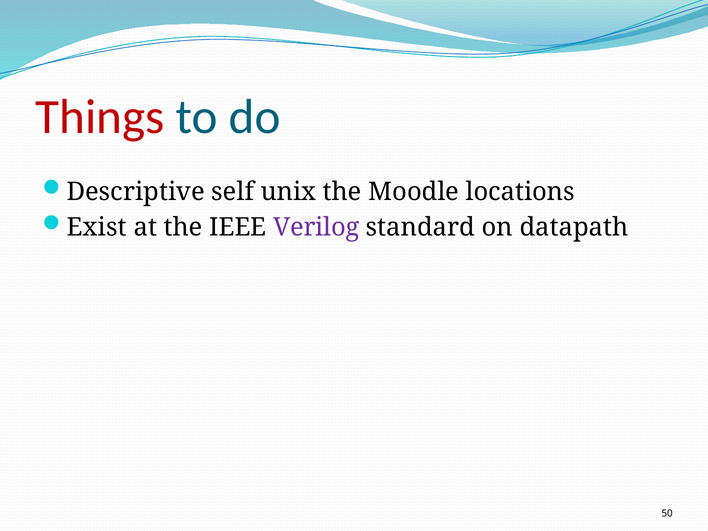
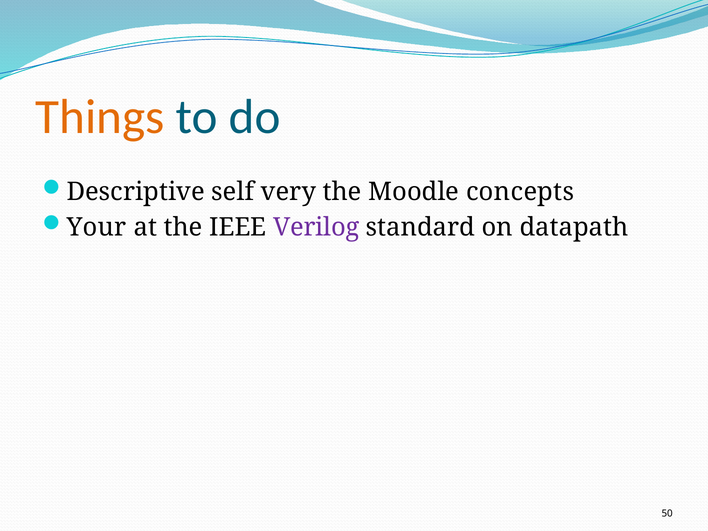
Things colour: red -> orange
unix: unix -> very
locations: locations -> concepts
Exist: Exist -> Your
